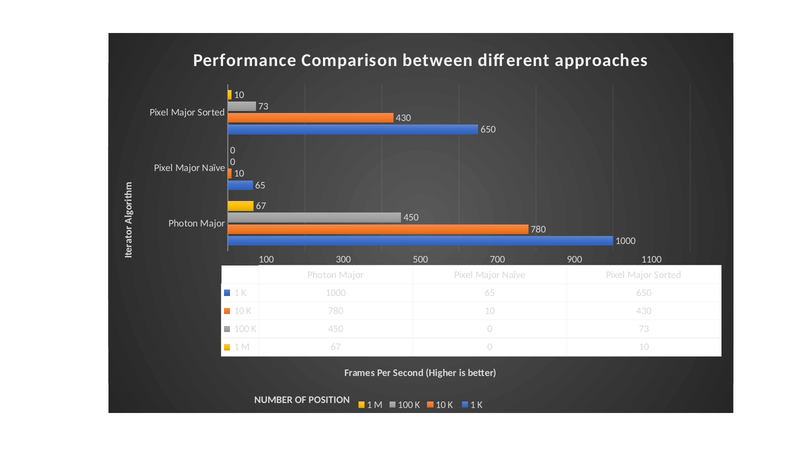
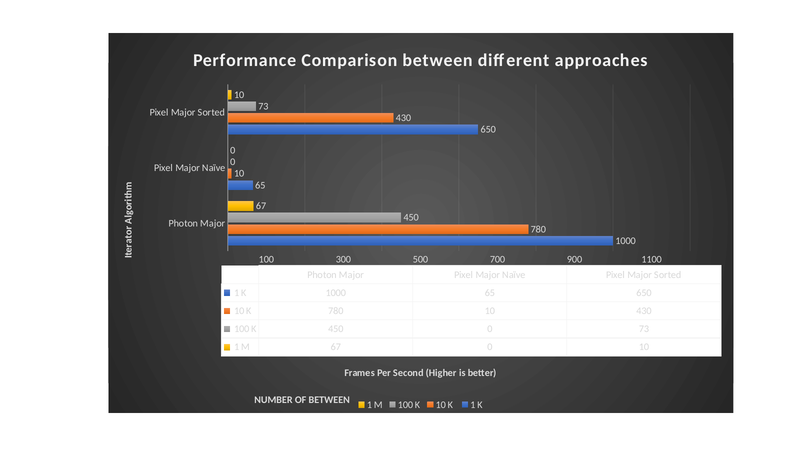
OF POSITION: POSITION -> BETWEEN
